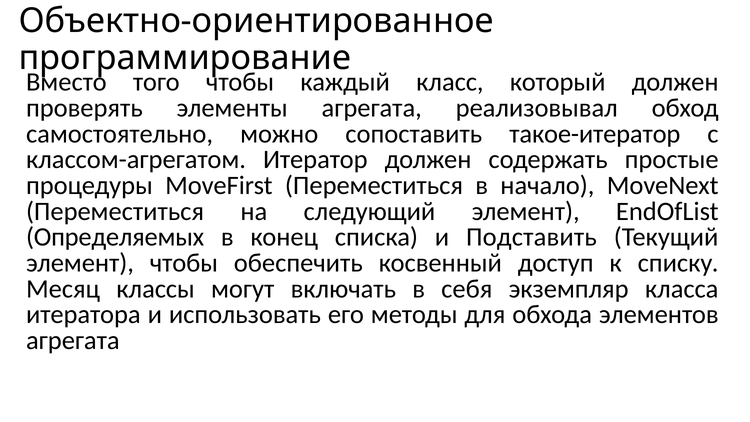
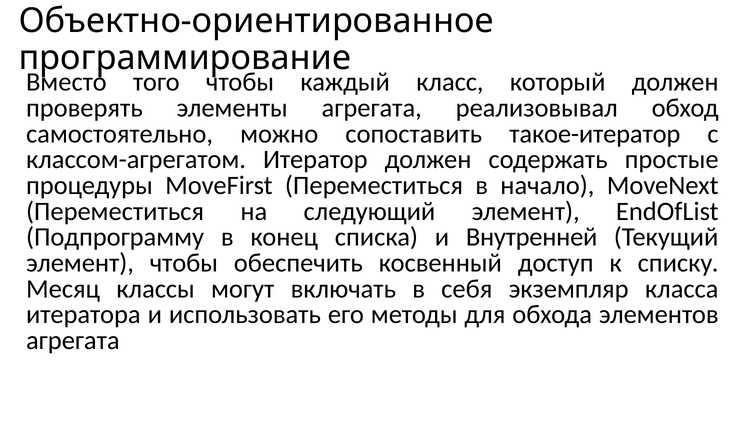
Определяемых: Определяемых -> Подпрограмму
Подставить: Подставить -> Внутренней
